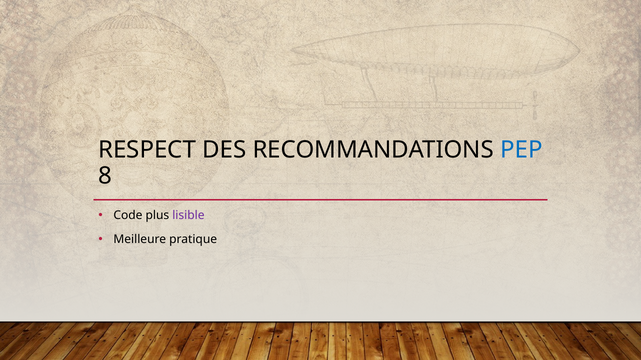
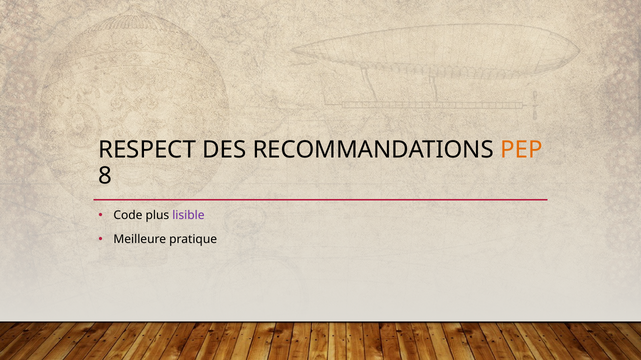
PEP colour: blue -> orange
